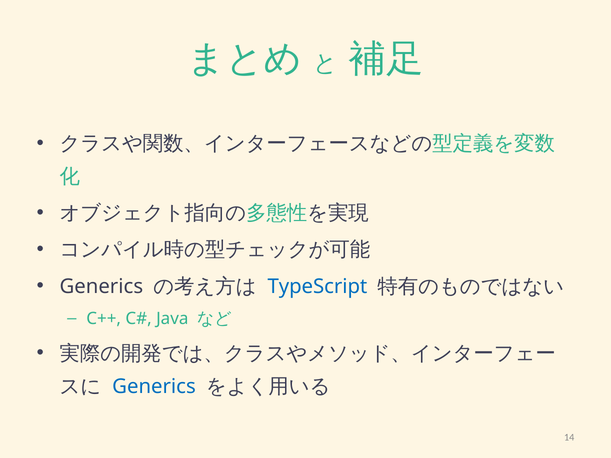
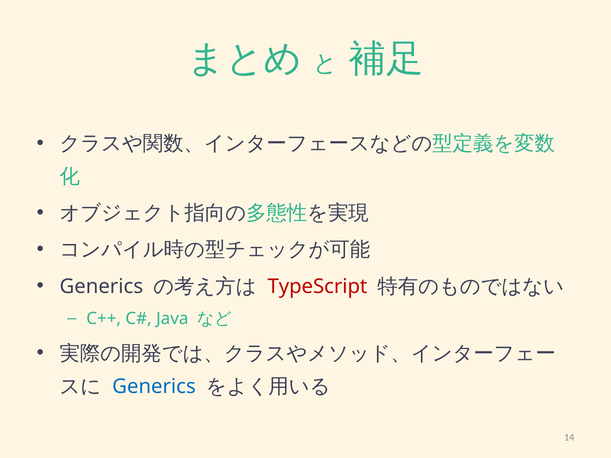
TypeScript colour: blue -> red
